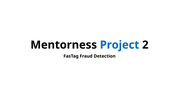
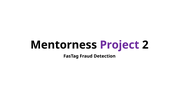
Project colour: blue -> purple
